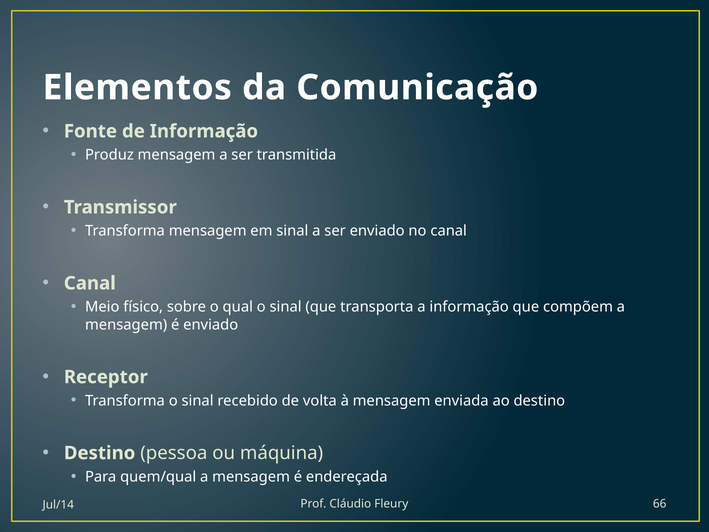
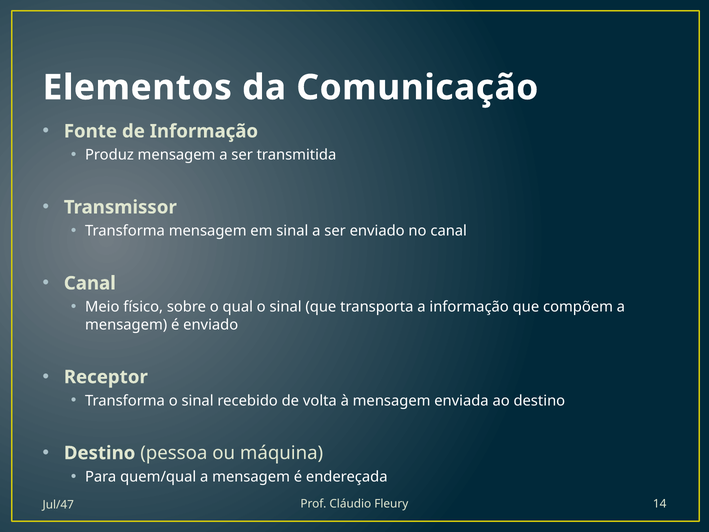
66: 66 -> 14
Jul/14: Jul/14 -> Jul/47
